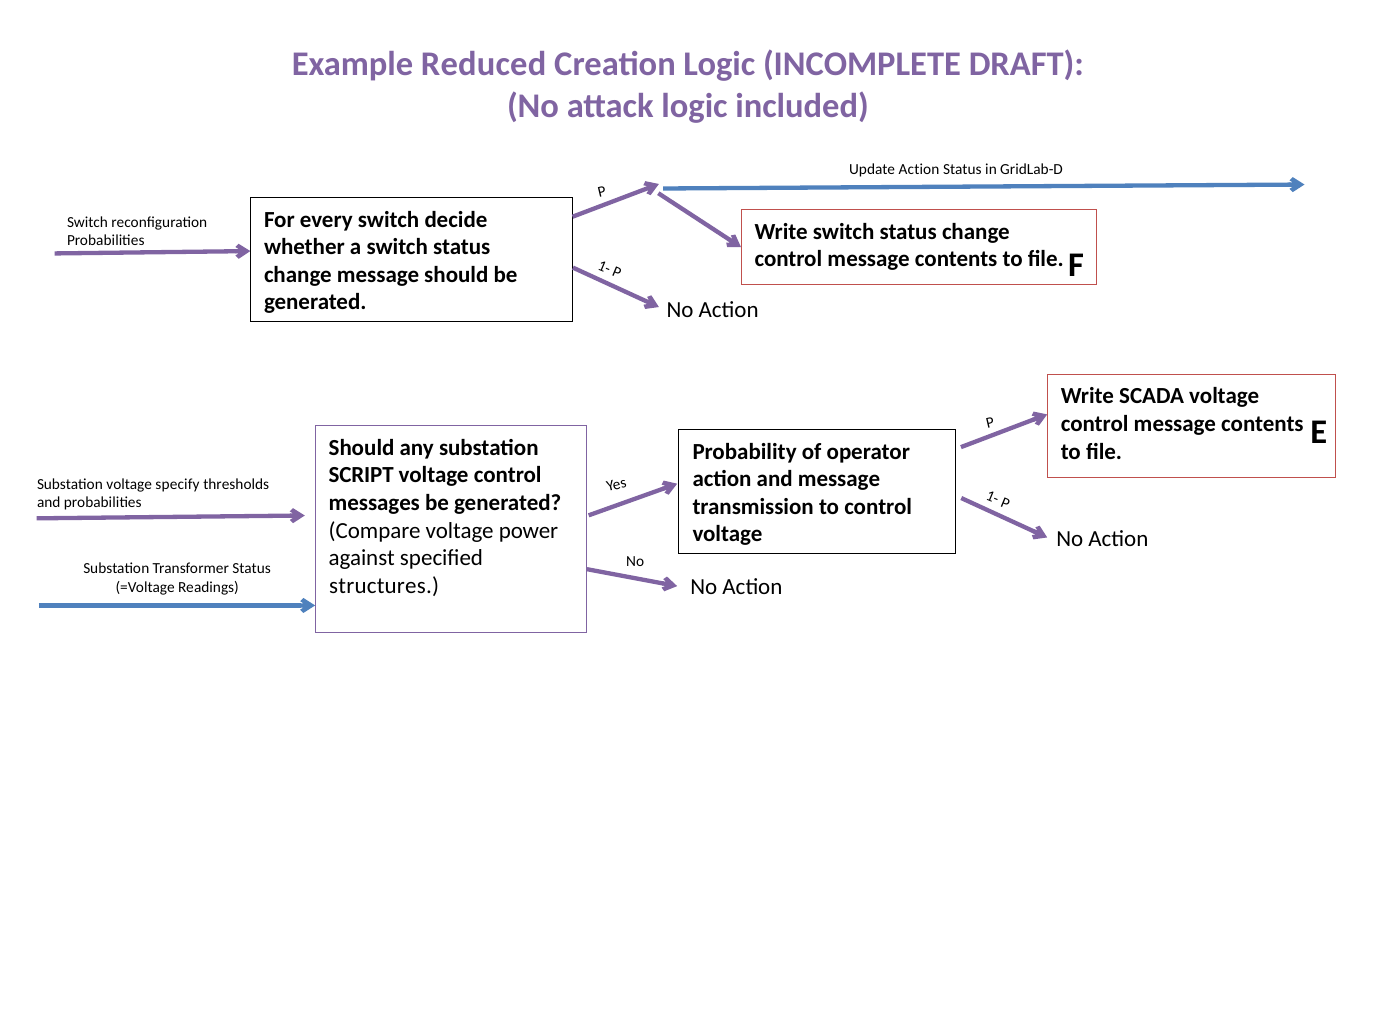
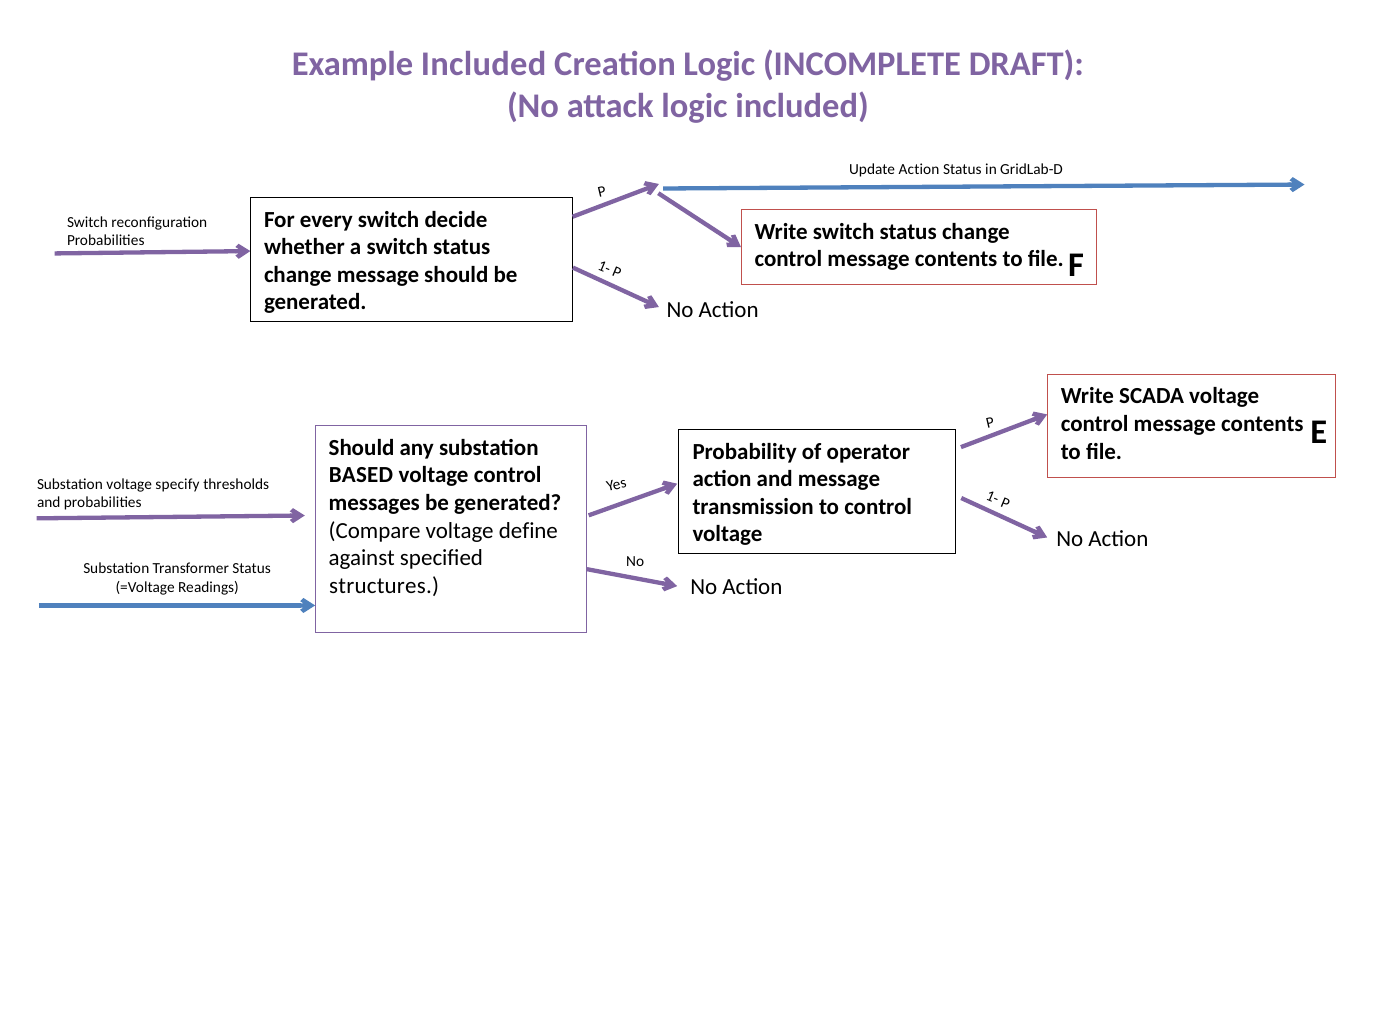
Example Reduced: Reduced -> Included
SCRIPT: SCRIPT -> BASED
power: power -> define
